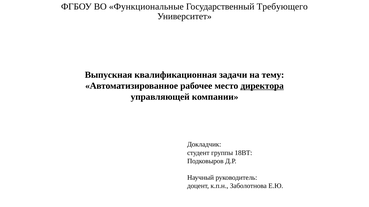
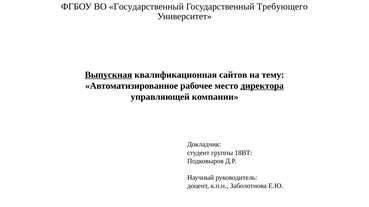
ВО Функциональные: Функциональные -> Государственный
Выпускная underline: none -> present
задачи: задачи -> сайтов
